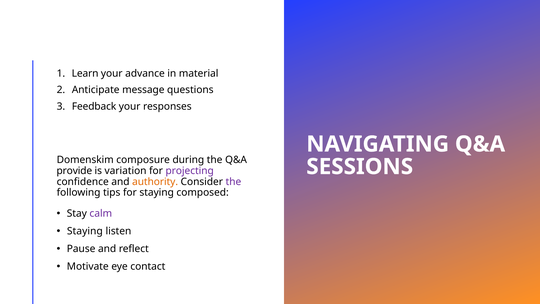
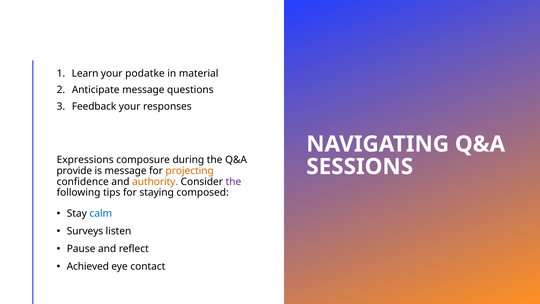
advance: advance -> podatke
Domenskim: Domenskim -> Expressions
is variation: variation -> message
projecting colour: purple -> orange
calm colour: purple -> blue
Staying at (85, 231): Staying -> Surveys
Motivate: Motivate -> Achieved
